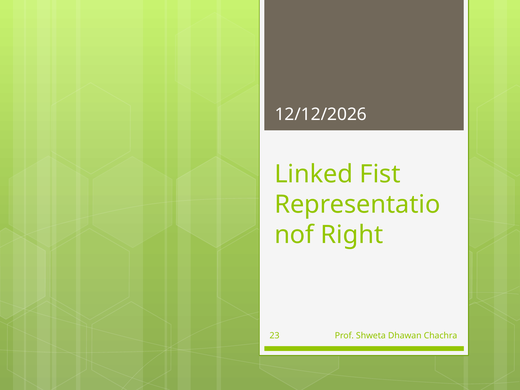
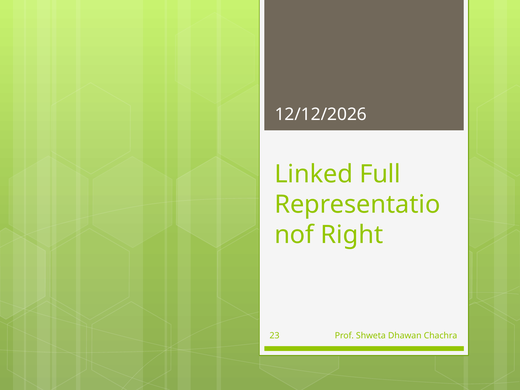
Fist: Fist -> Full
